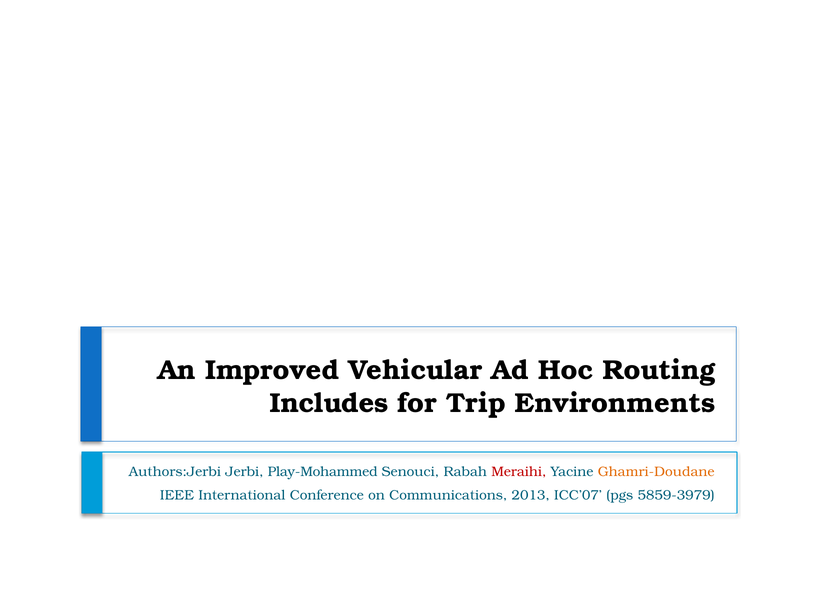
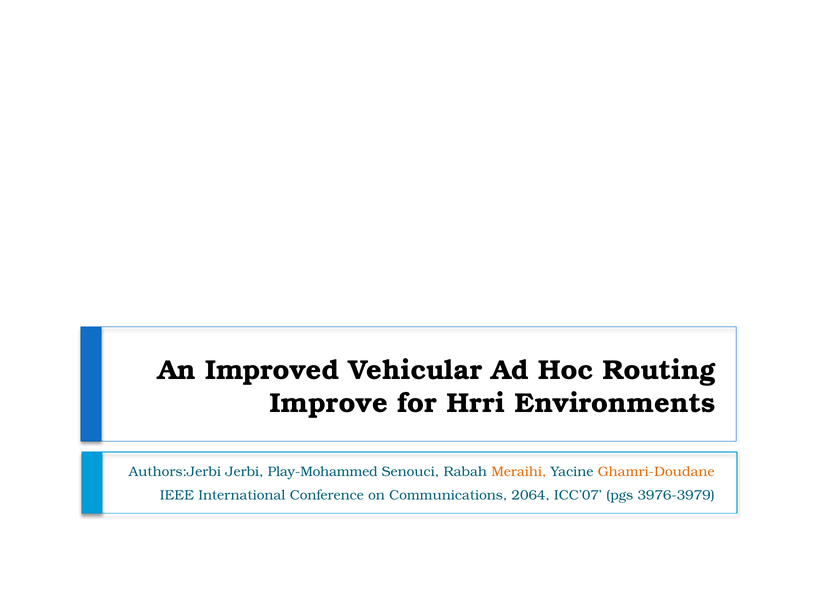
Includes: Includes -> Improve
Trip: Trip -> Hrri
Meraihi colour: red -> orange
2013: 2013 -> 2064
5859-3979: 5859-3979 -> 3976-3979
